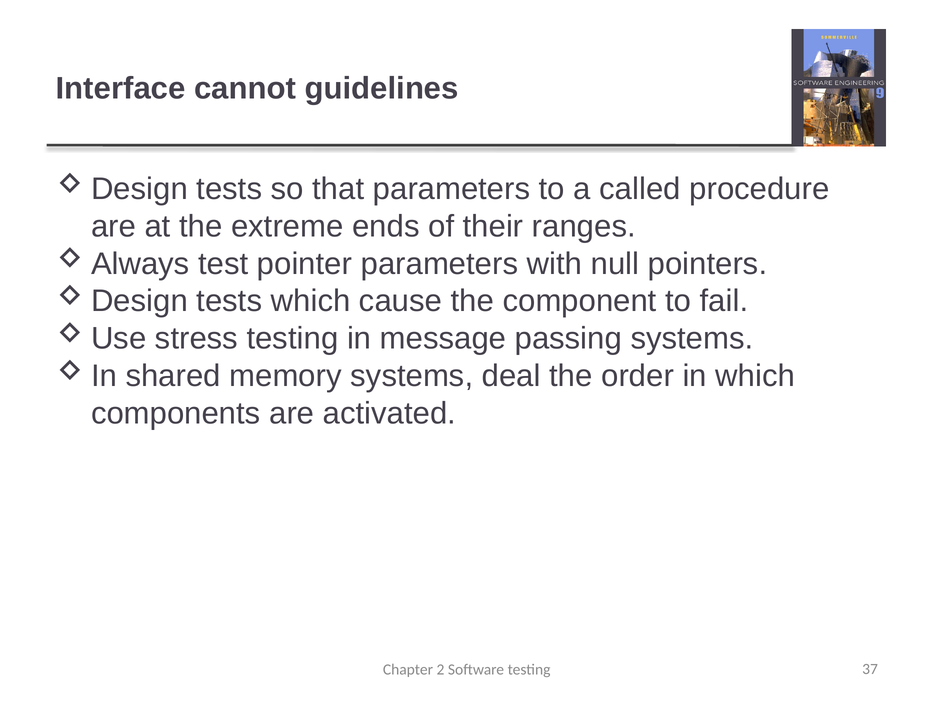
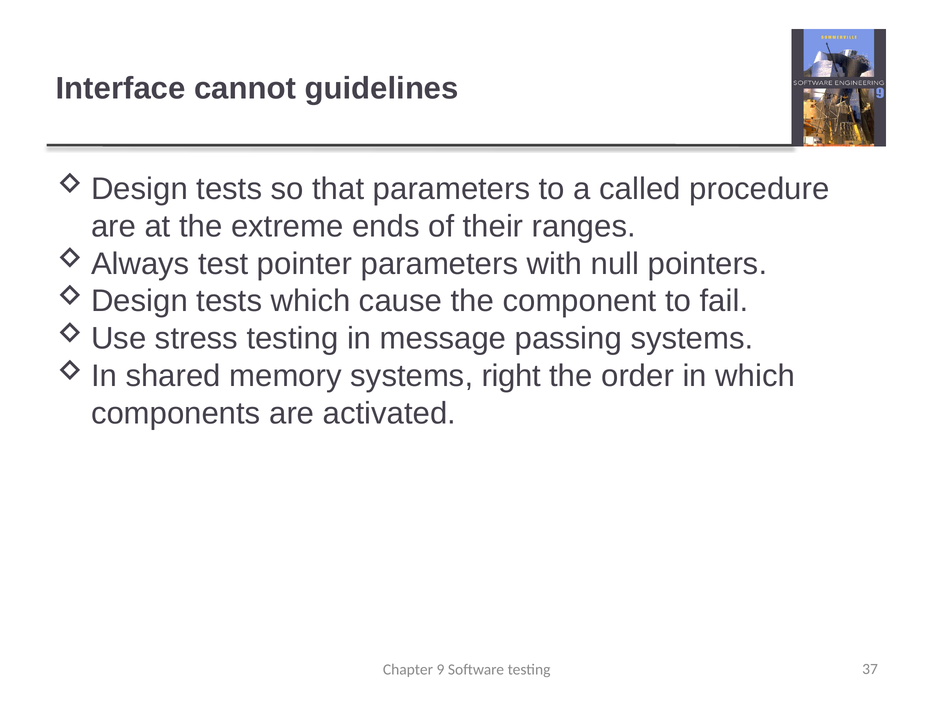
deal: deal -> right
2: 2 -> 9
